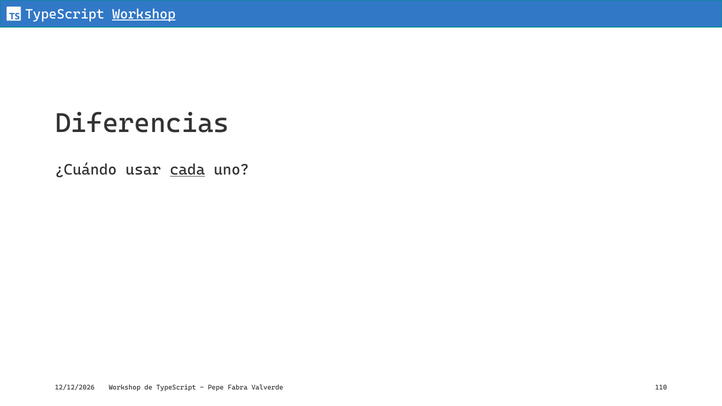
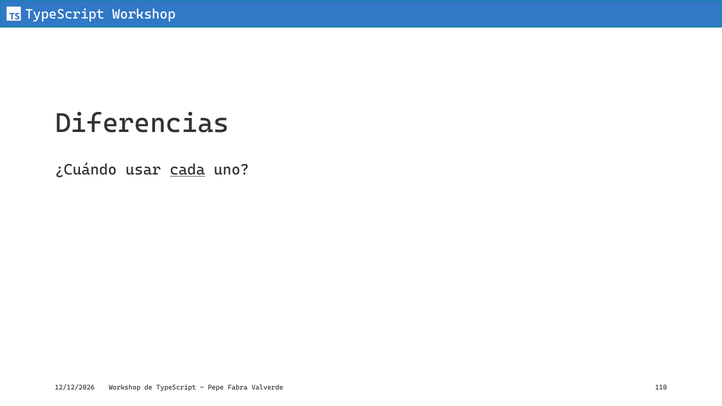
Workshop at (144, 14) underline: present -> none
